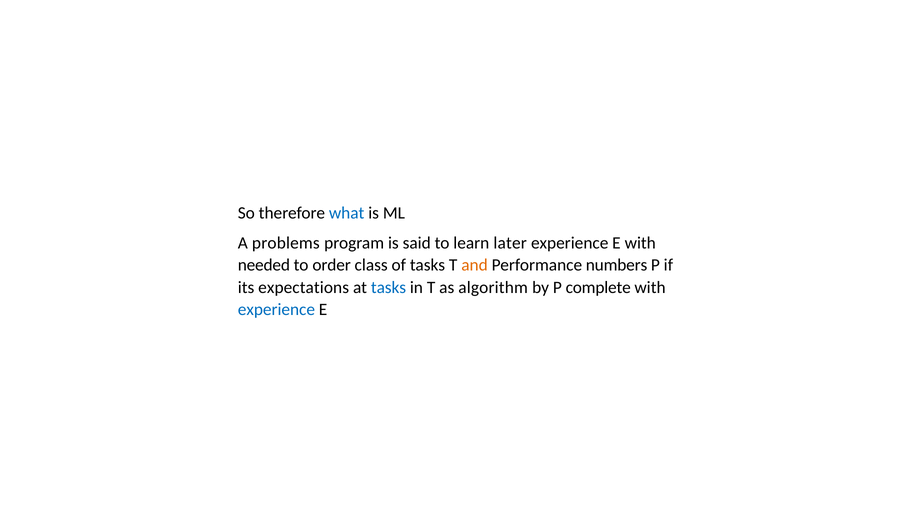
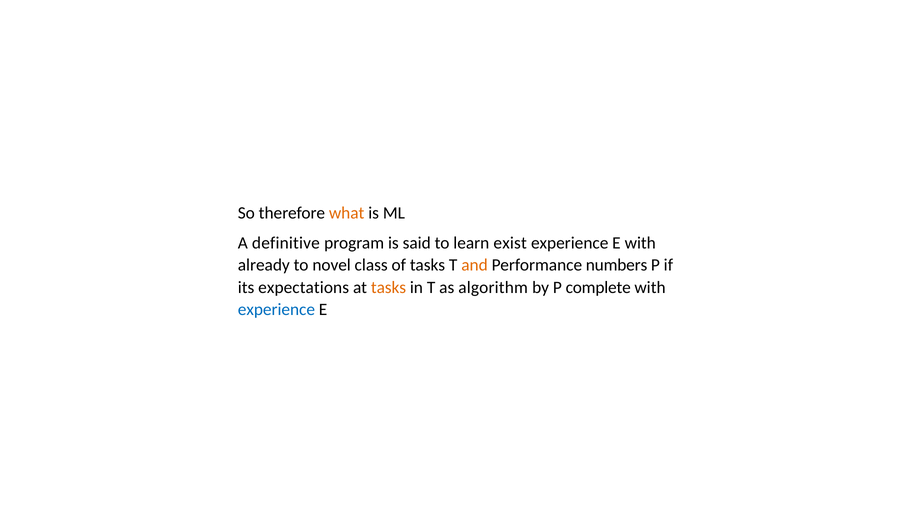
what colour: blue -> orange
problems: problems -> definitive
later: later -> exist
needed: needed -> already
order: order -> novel
tasks at (388, 287) colour: blue -> orange
